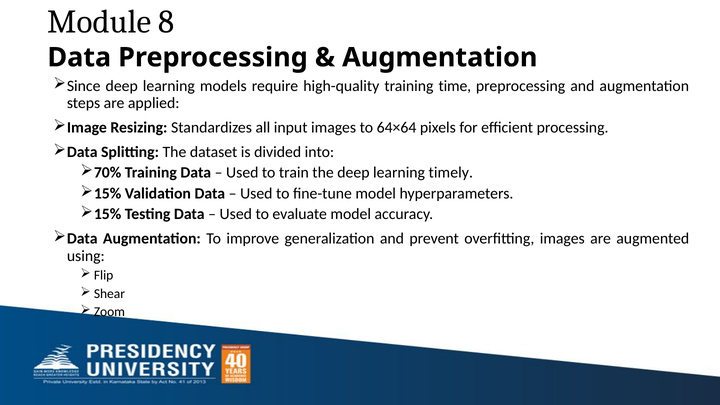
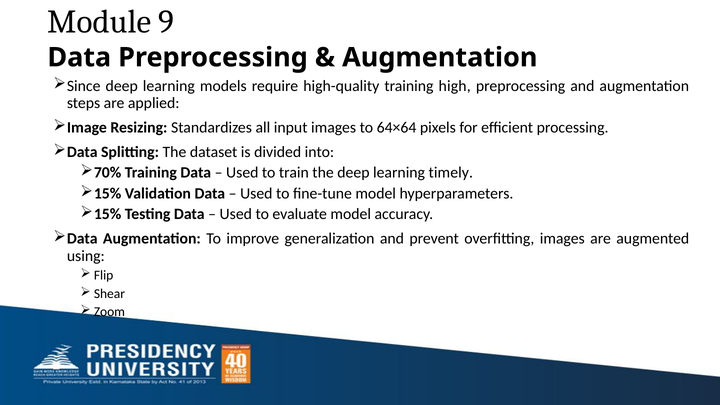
8: 8 -> 9
time: time -> high
